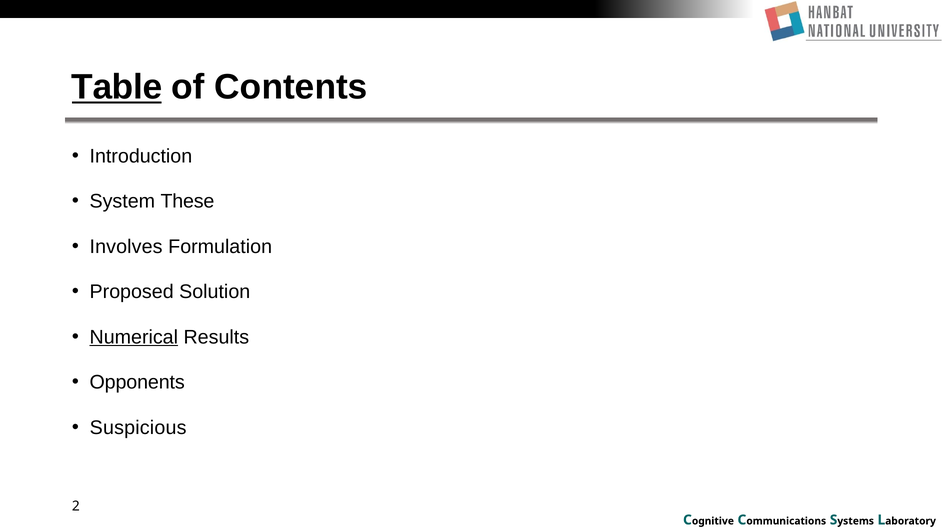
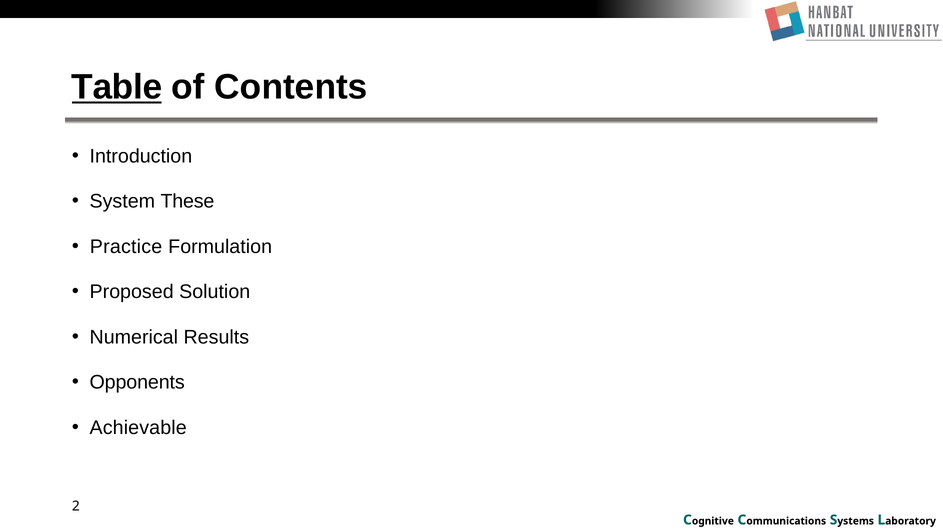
Involves: Involves -> Practice
Numerical underline: present -> none
Suspicious: Suspicious -> Achievable
